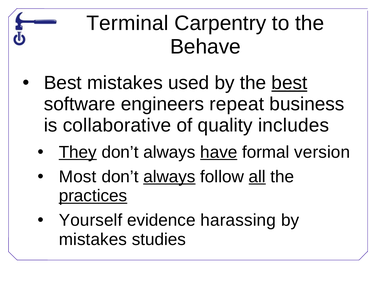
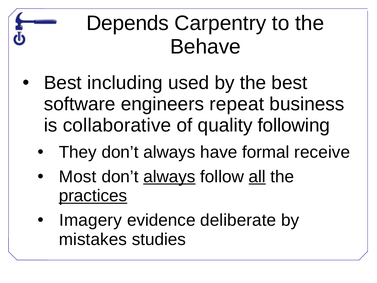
Terminal: Terminal -> Depends
Best mistakes: mistakes -> including
best at (289, 83) underline: present -> none
includes: includes -> following
They underline: present -> none
have underline: present -> none
version: version -> receive
Yourself: Yourself -> Imagery
harassing: harassing -> deliberate
